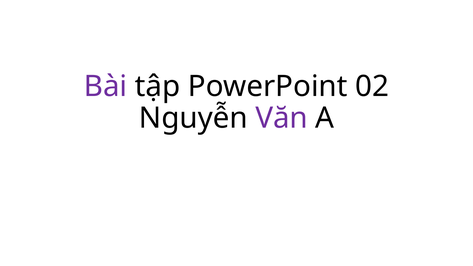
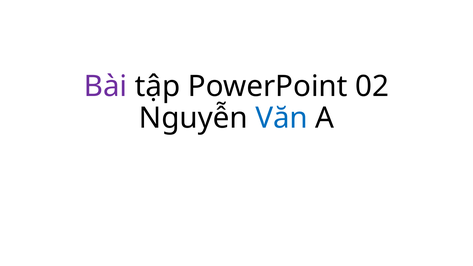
Văn colour: purple -> blue
